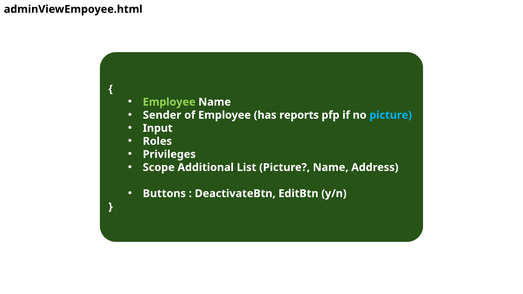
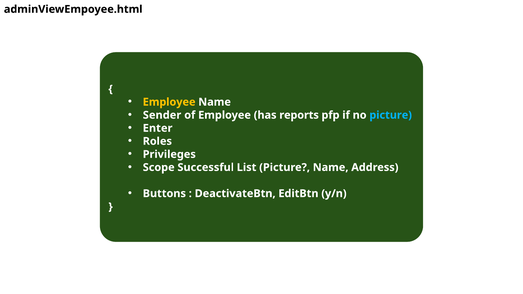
Employee at (169, 102) colour: light green -> yellow
Input: Input -> Enter
Additional: Additional -> Successful
